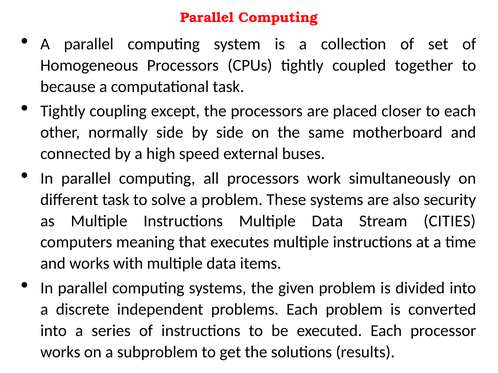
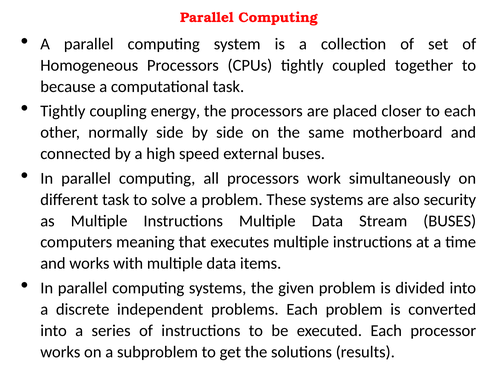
except: except -> energy
Stream CITIES: CITIES -> BUSES
